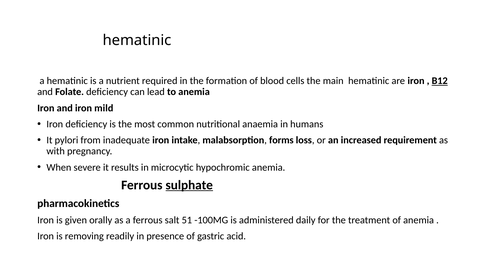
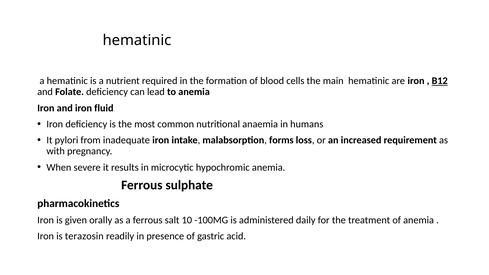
mild: mild -> fluid
sulphate underline: present -> none
51: 51 -> 10
removing: removing -> terazosin
